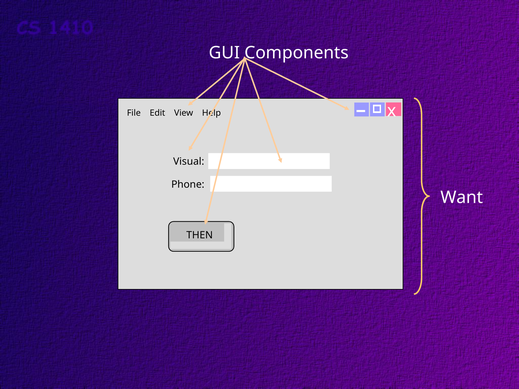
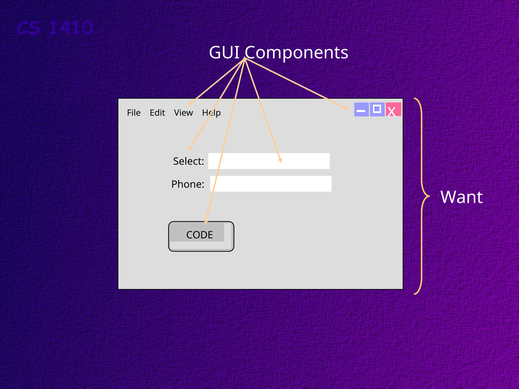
Visual: Visual -> Select
THEN: THEN -> CODE
